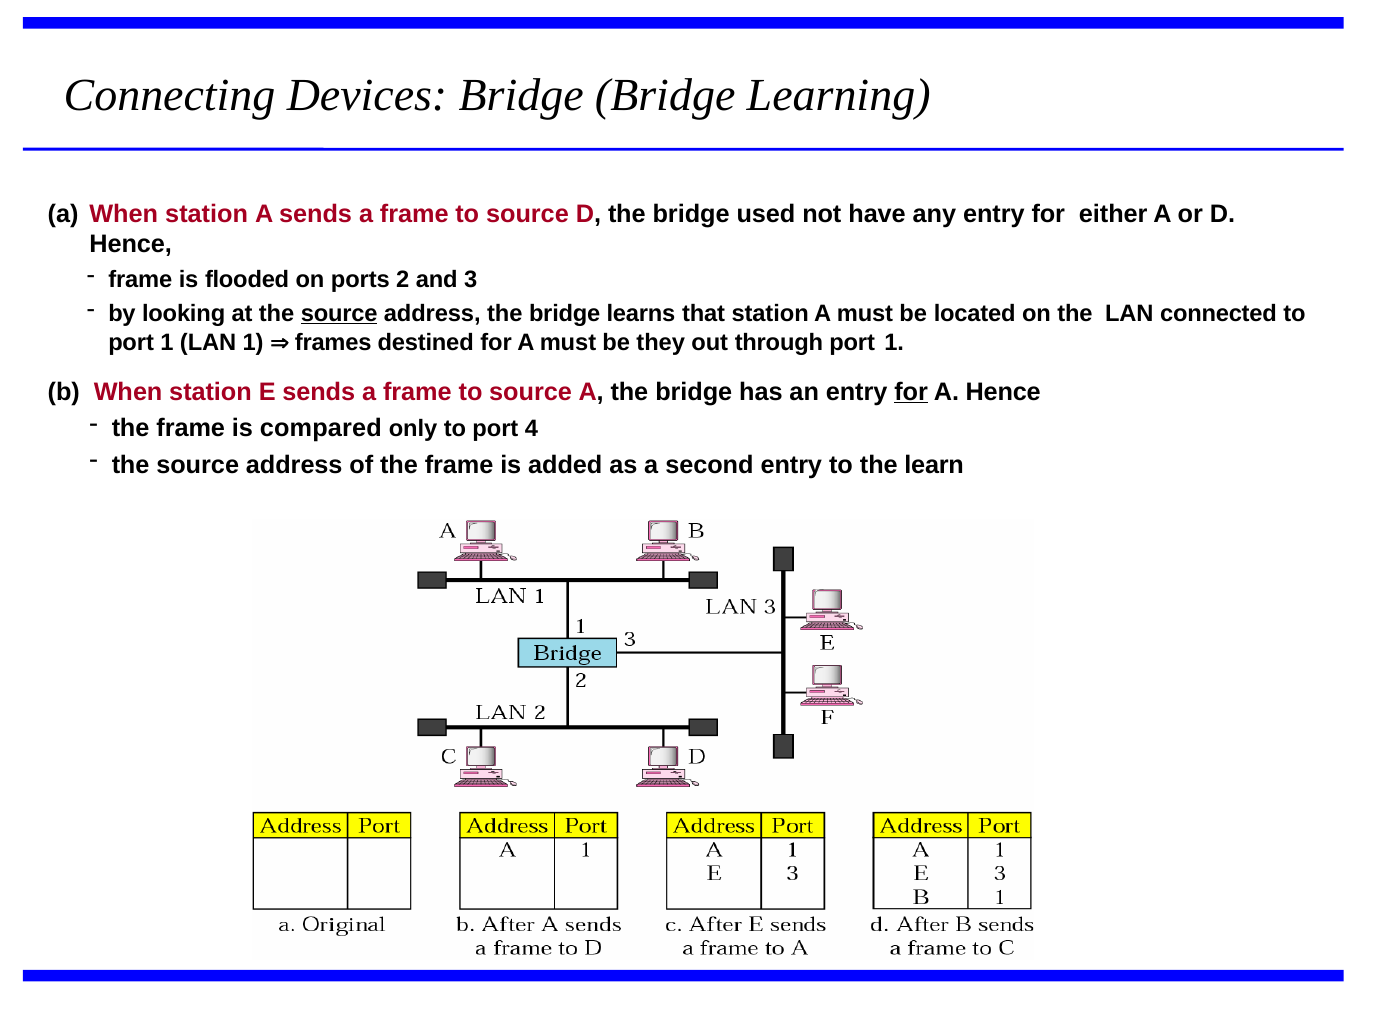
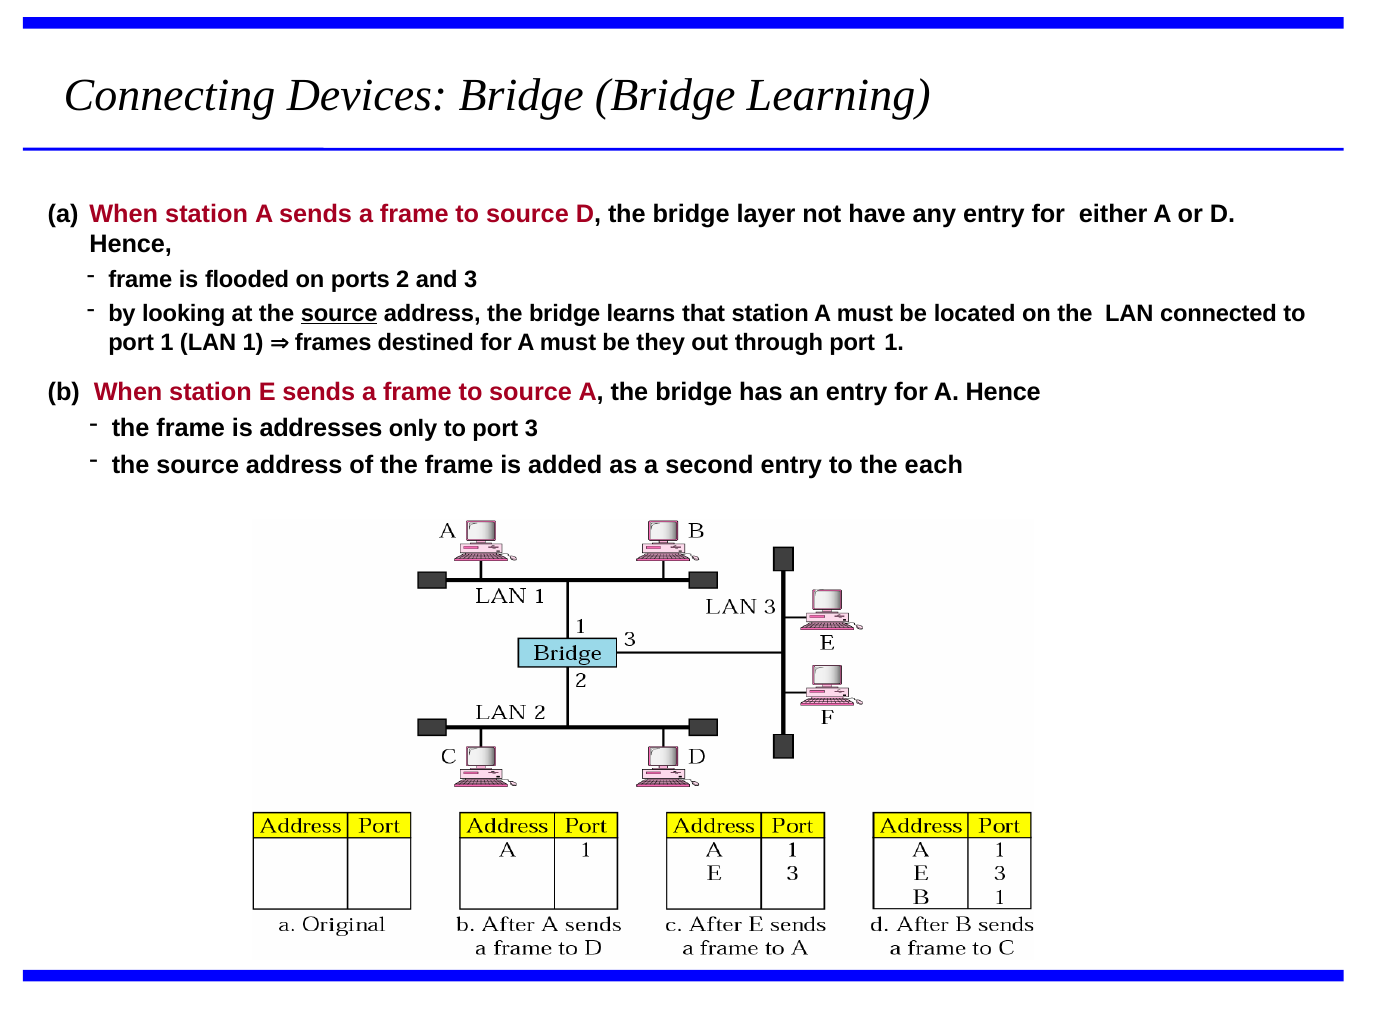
used: used -> layer
for at (911, 392) underline: present -> none
compared: compared -> addresses
port 4: 4 -> 3
learn: learn -> each
